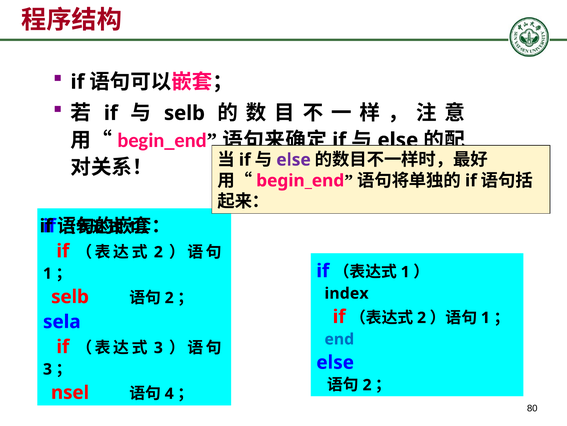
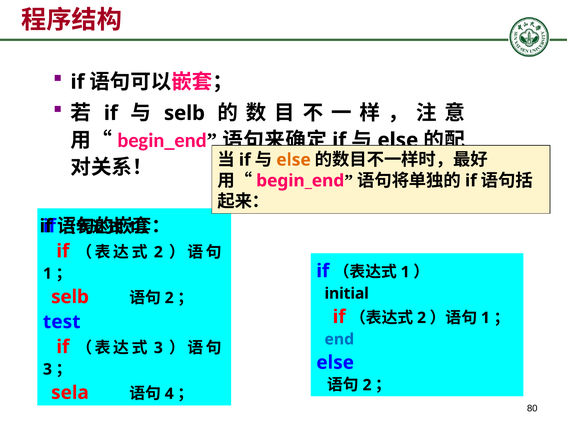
else at (294, 160) colour: purple -> orange
index: index -> initial
sela: sela -> test
nsel: nsel -> sela
